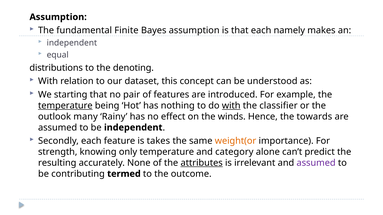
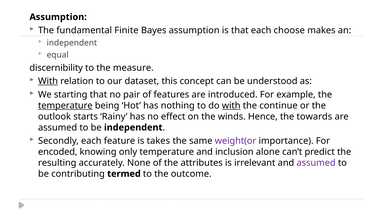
namely: namely -> choose
distributions: distributions -> discernibility
denoting: denoting -> measure
With at (48, 81) underline: none -> present
classifier: classifier -> continue
many: many -> starts
weight(or colour: orange -> purple
strength: strength -> encoded
category: category -> inclusion
attributes underline: present -> none
